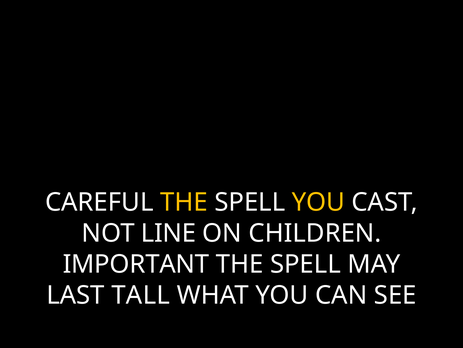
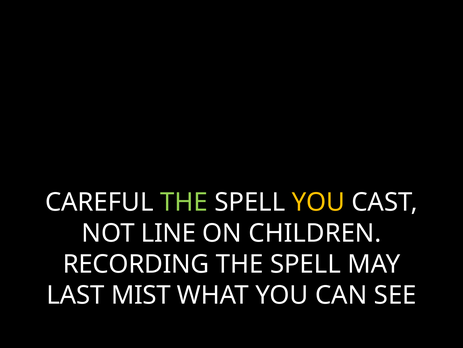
THE at (184, 202) colour: yellow -> light green
IMPORTANT: IMPORTANT -> RECORDING
TALL: TALL -> MIST
